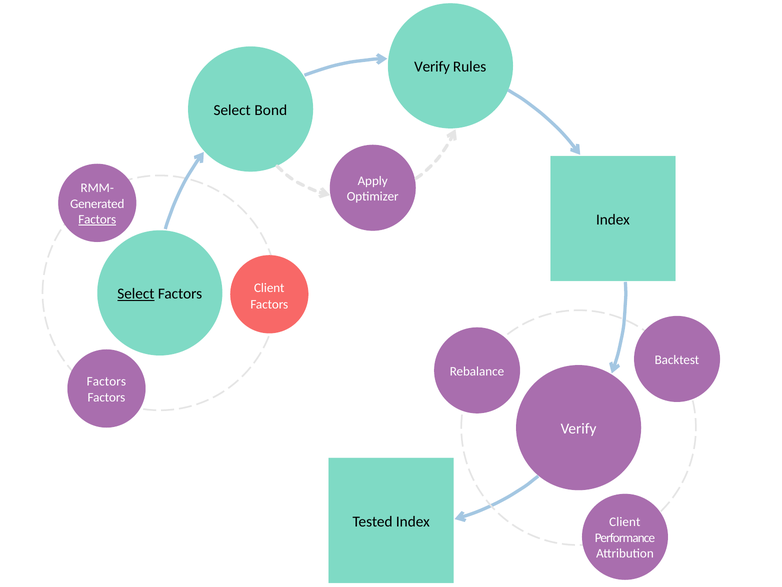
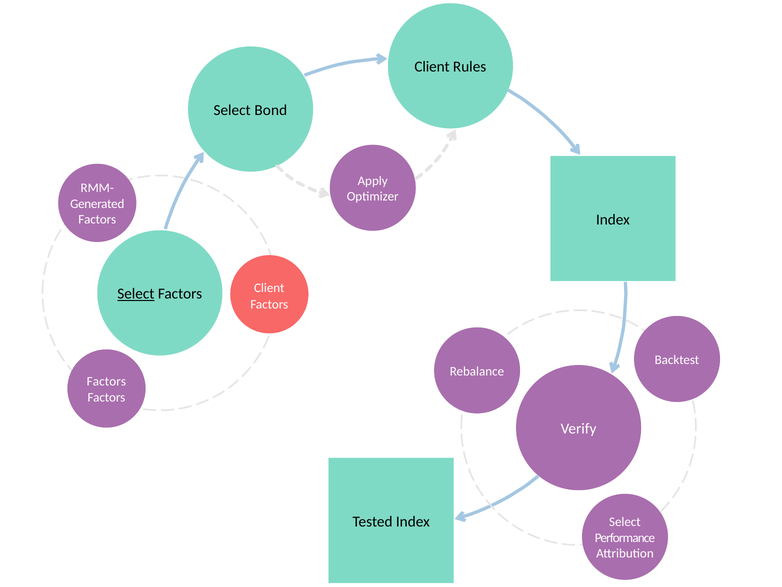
Verify at (432, 67): Verify -> Client
Factors at (97, 219) underline: present -> none
Client at (625, 522): Client -> Select
